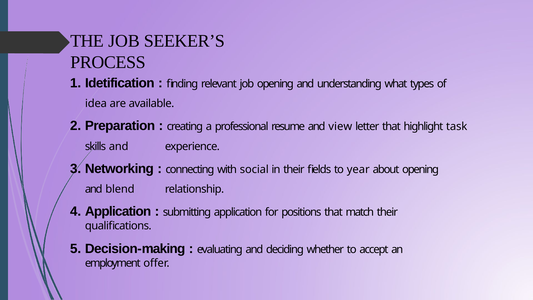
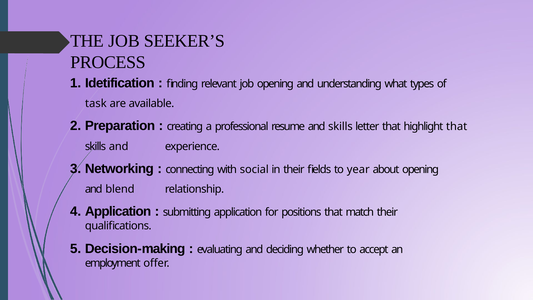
idea: idea -> task
and view: view -> skills
highlight task: task -> that
